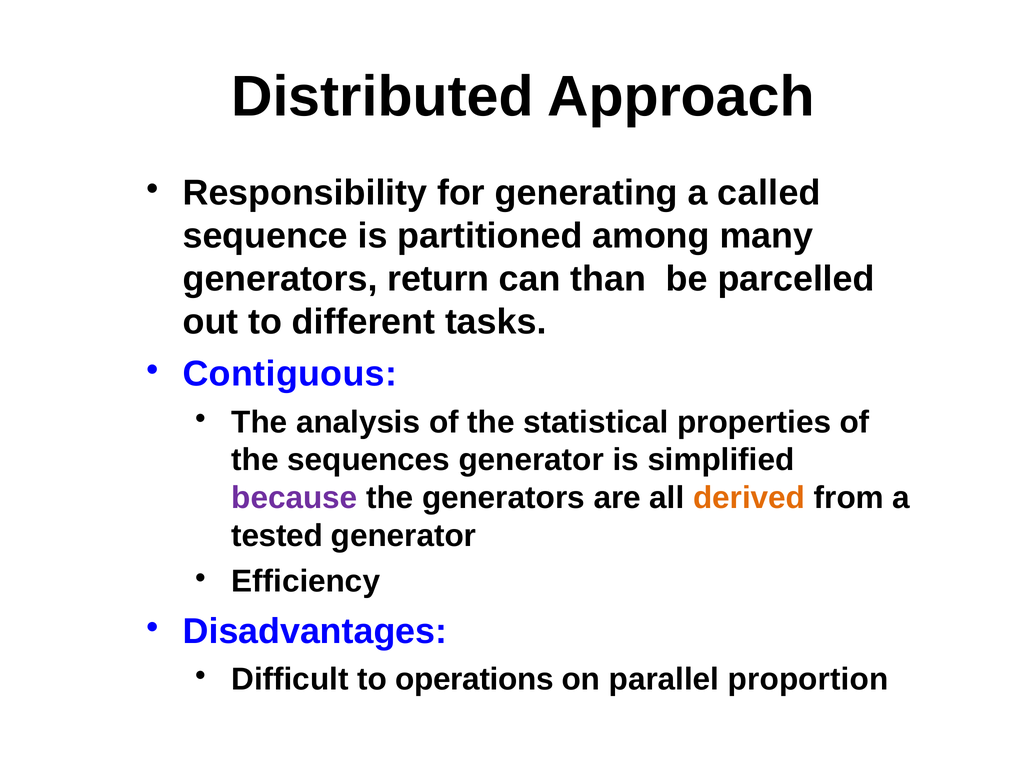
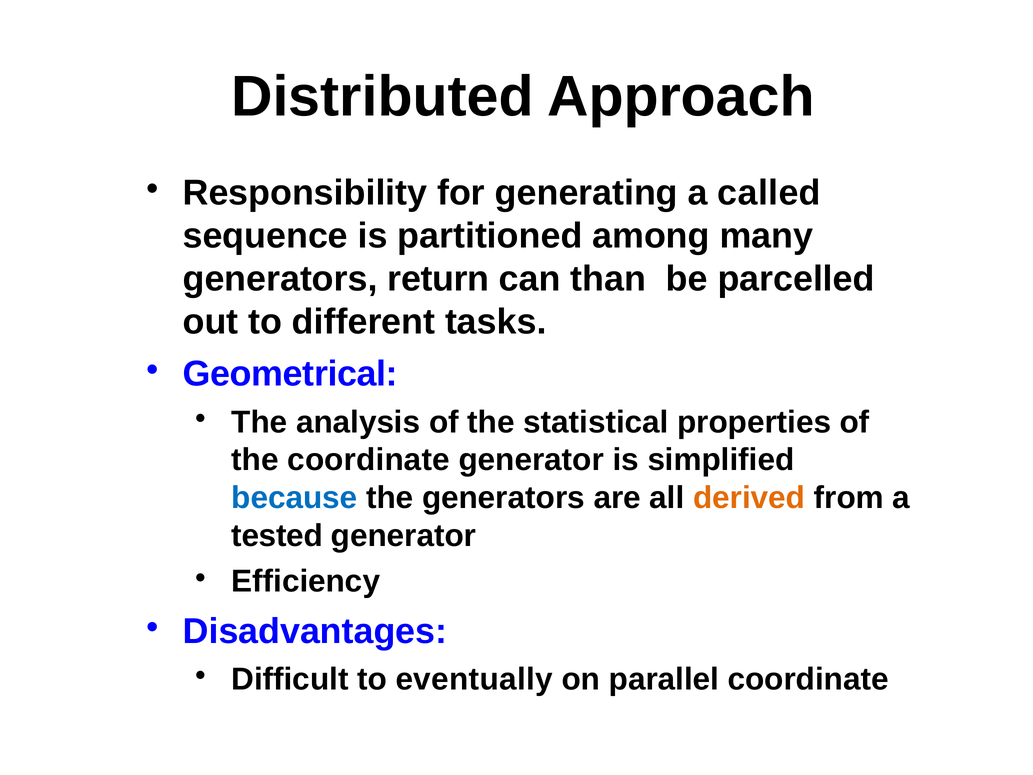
Contiguous: Contiguous -> Geometrical
the sequences: sequences -> coordinate
because colour: purple -> blue
operations: operations -> eventually
parallel proportion: proportion -> coordinate
